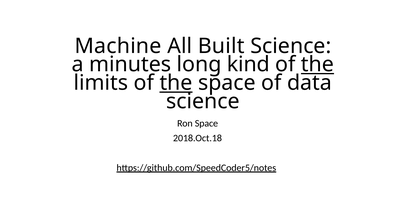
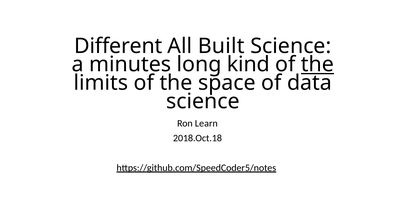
Machine: Machine -> Different
the at (176, 83) underline: present -> none
Ron Space: Space -> Learn
